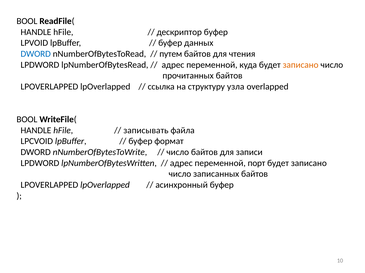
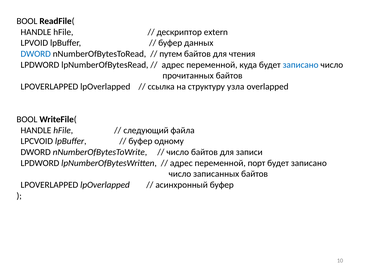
дескриптор буфер: буфер -> extern
записано at (301, 65) colour: orange -> blue
записывать: записывать -> следующий
формат: формат -> одному
